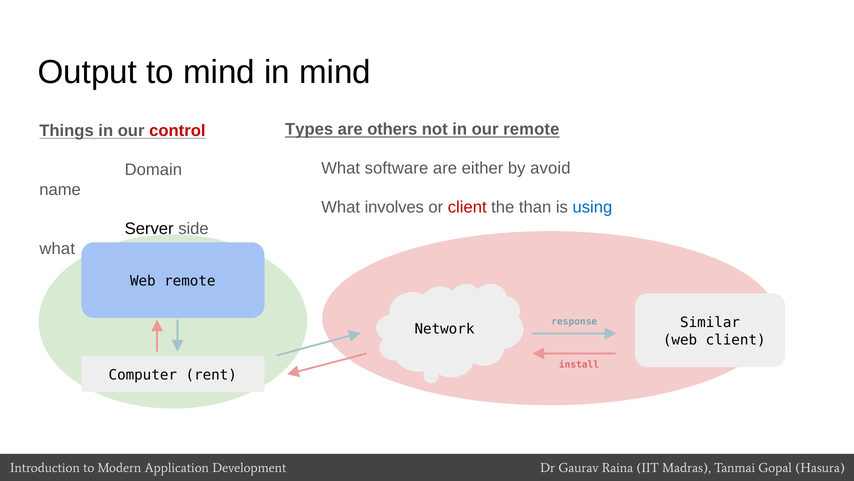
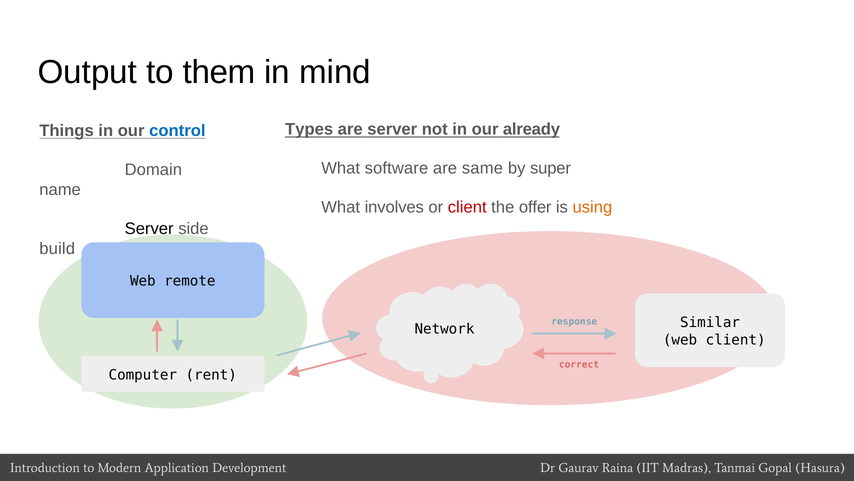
to mind: mind -> them
are others: others -> server
our remote: remote -> already
control colour: red -> blue
either: either -> same
avoid: avoid -> super
than: than -> offer
using colour: blue -> orange
what at (57, 248): what -> build
install: install -> correct
